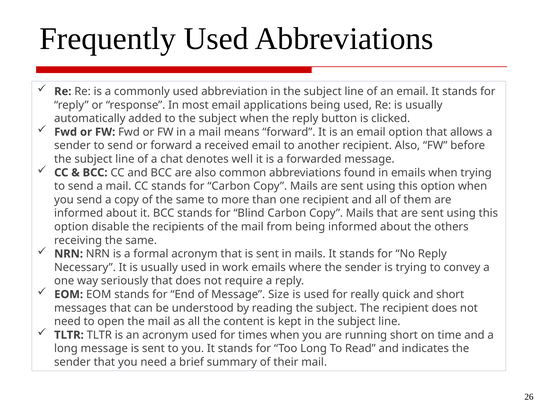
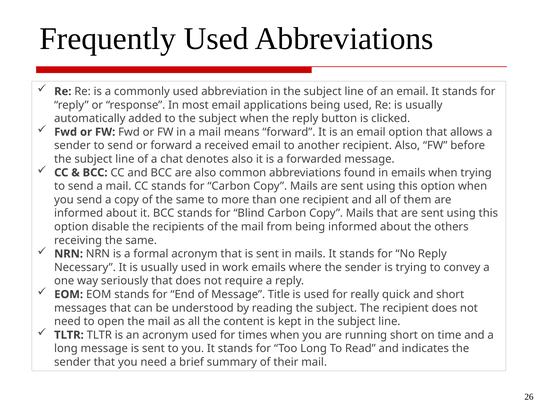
denotes well: well -> also
Size: Size -> Title
